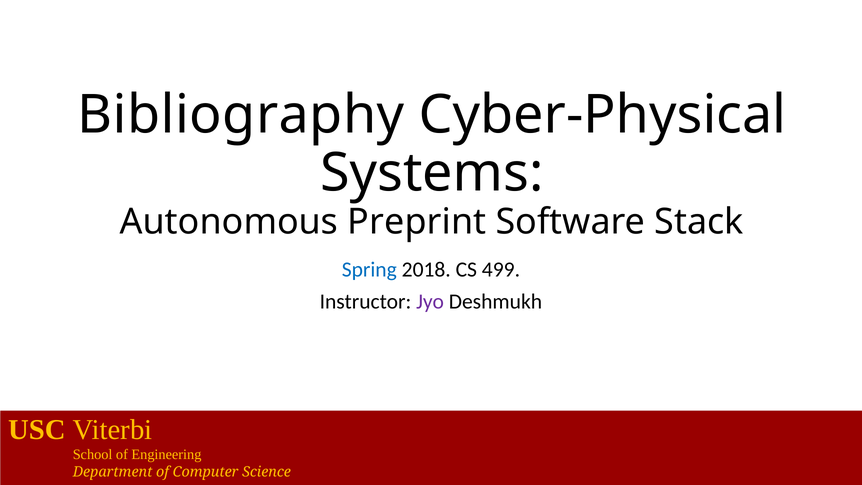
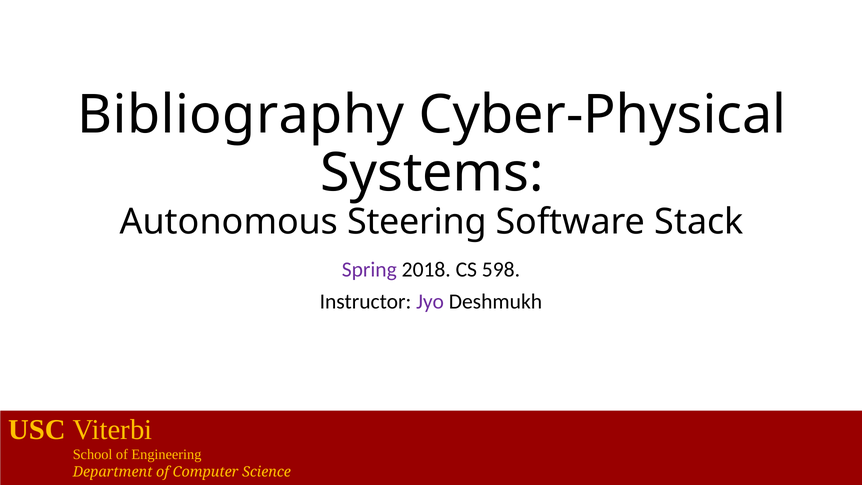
Preprint: Preprint -> Steering
Spring colour: blue -> purple
499: 499 -> 598
